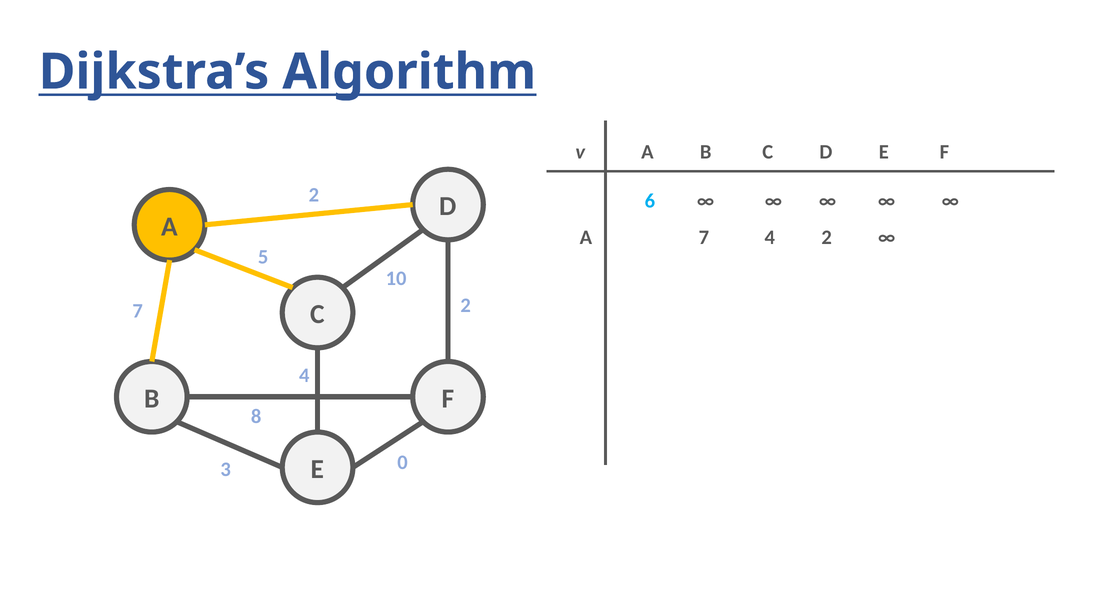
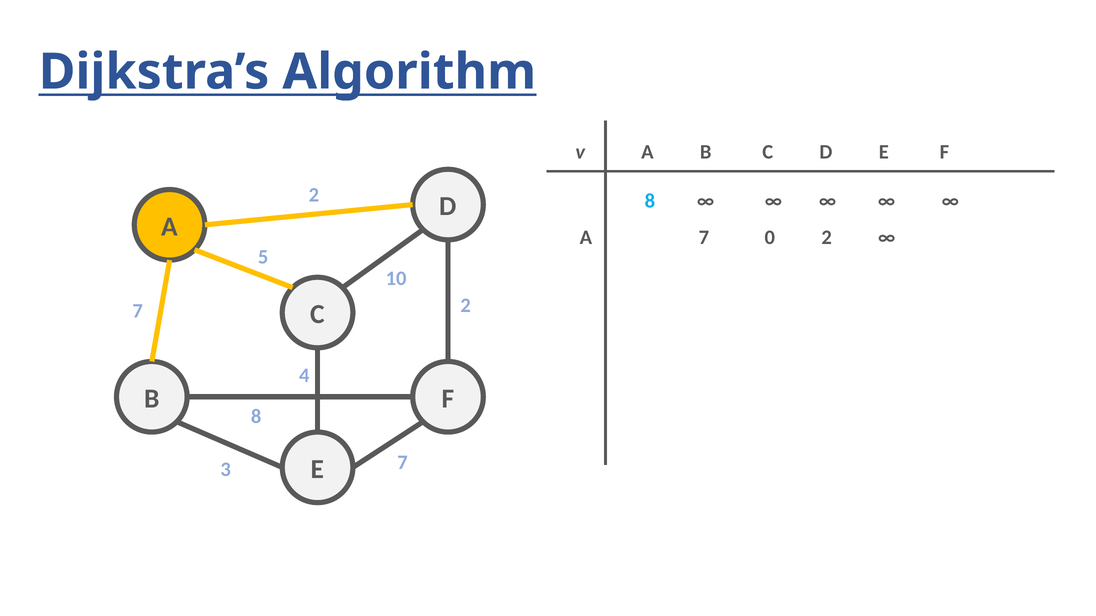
A 6: 6 -> 8
7 4: 4 -> 0
3 0: 0 -> 7
